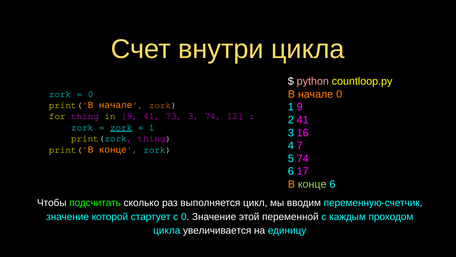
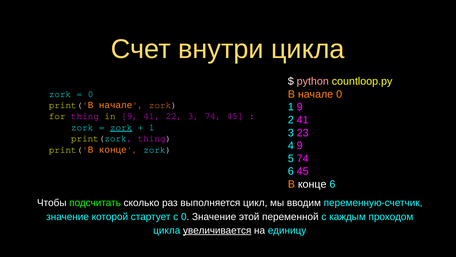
73: 73 -> 22
74 12: 12 -> 45
16: 16 -> 23
4 7: 7 -> 9
6 17: 17 -> 45
конце at (312, 184) colour: light green -> white
увеличивается underline: none -> present
